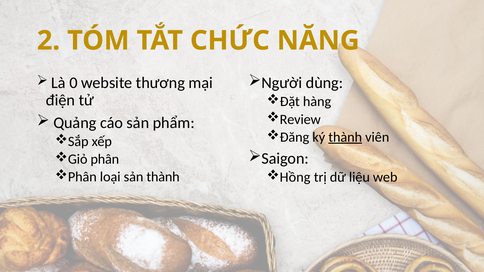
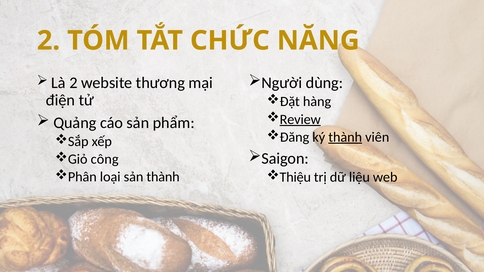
Là 0: 0 -> 2
Review underline: none -> present
Giỏ phân: phân -> công
Hồng: Hồng -> Thiệu
